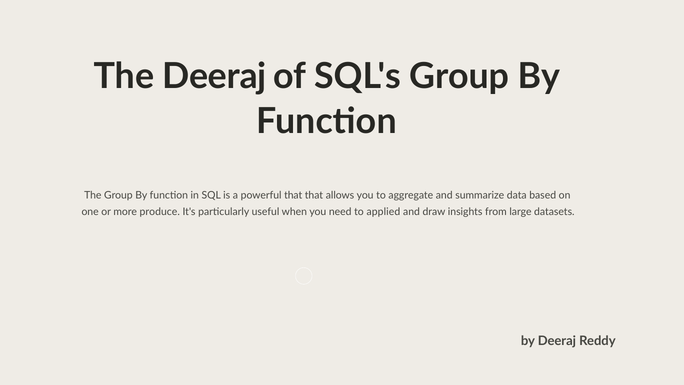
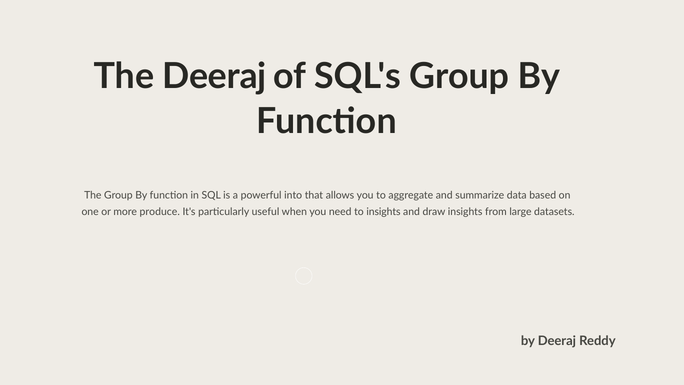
powerful that: that -> into
to applied: applied -> insights
